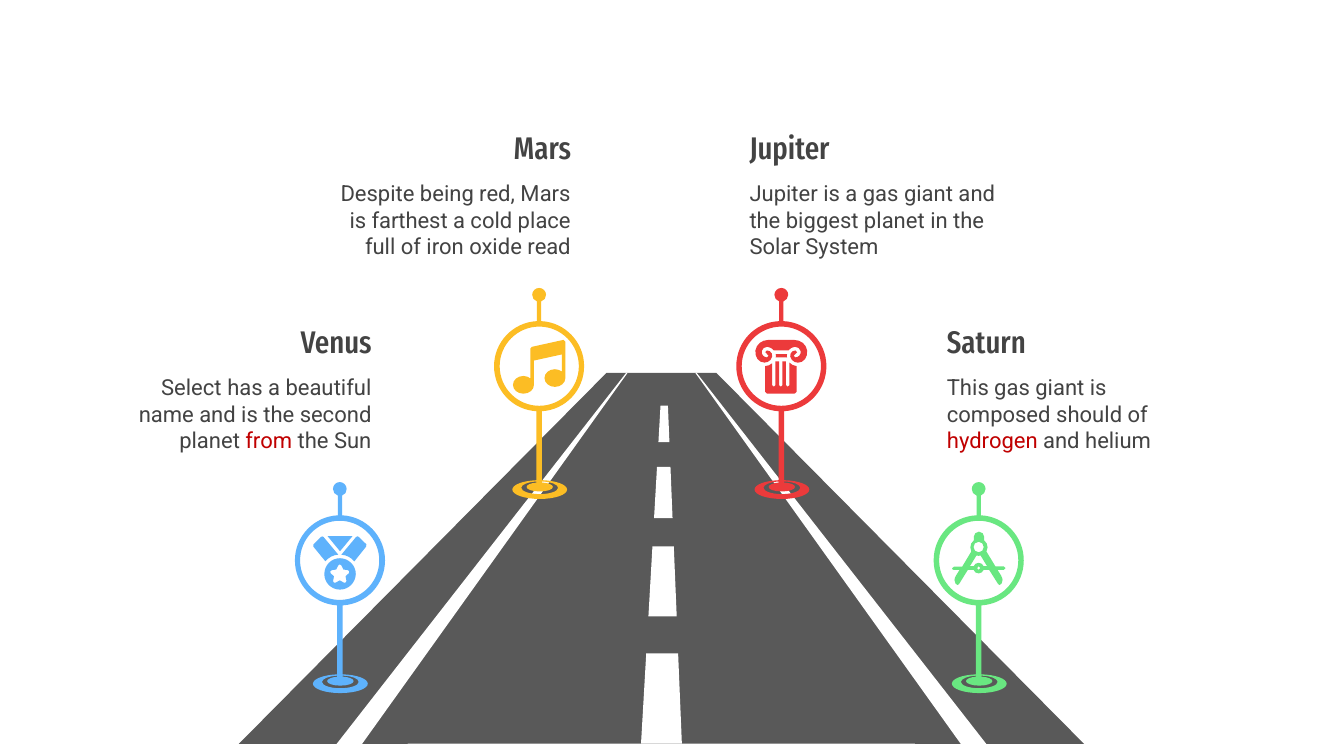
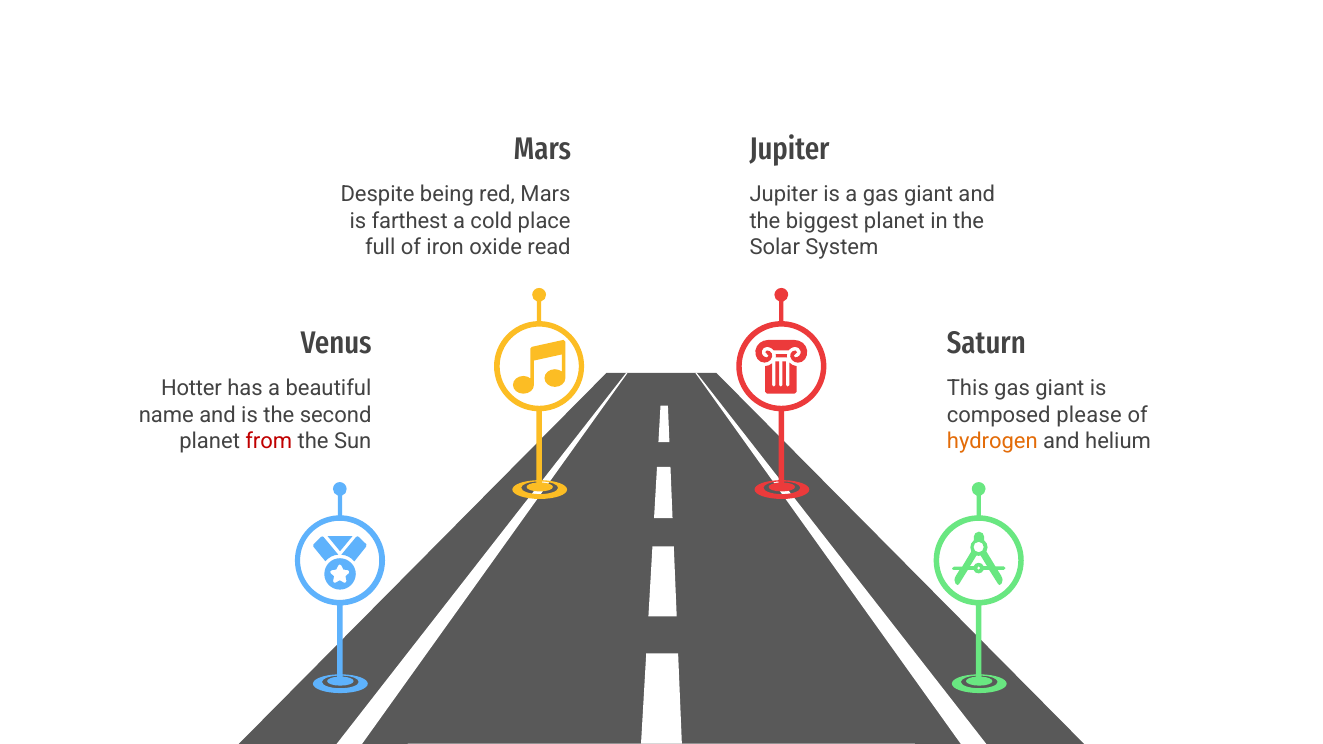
Select: Select -> Hotter
should: should -> please
hydrogen colour: red -> orange
